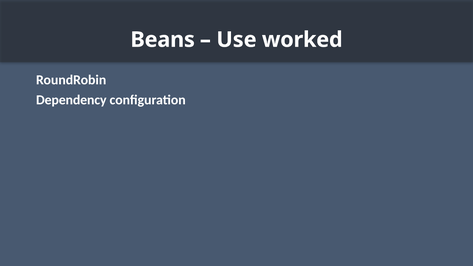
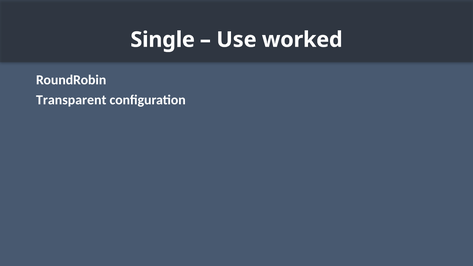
Beans: Beans -> Single
Dependency: Dependency -> Transparent
